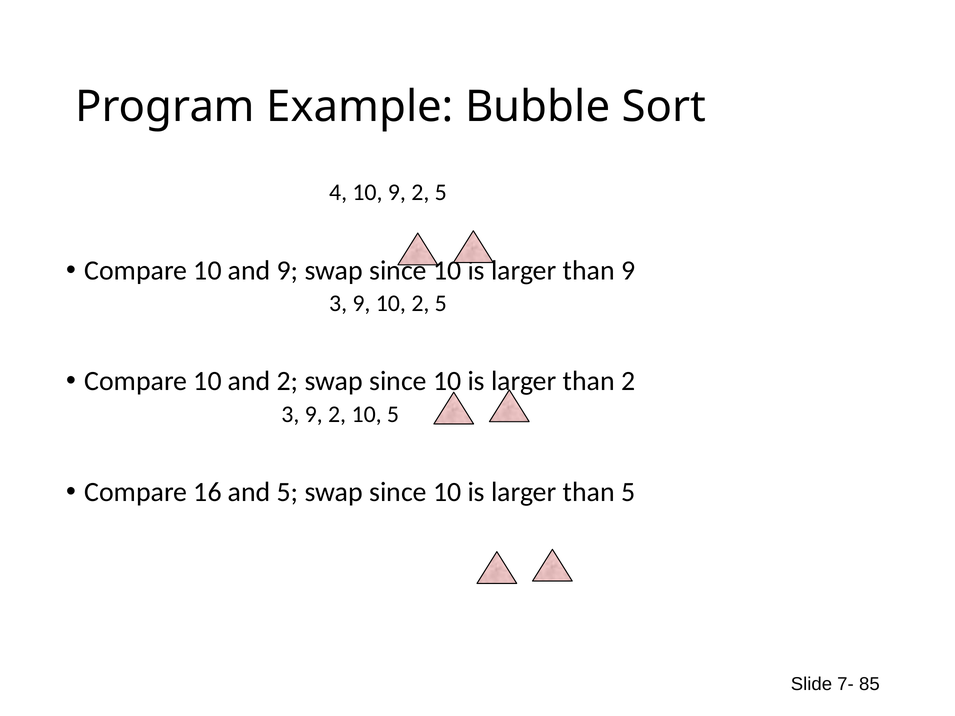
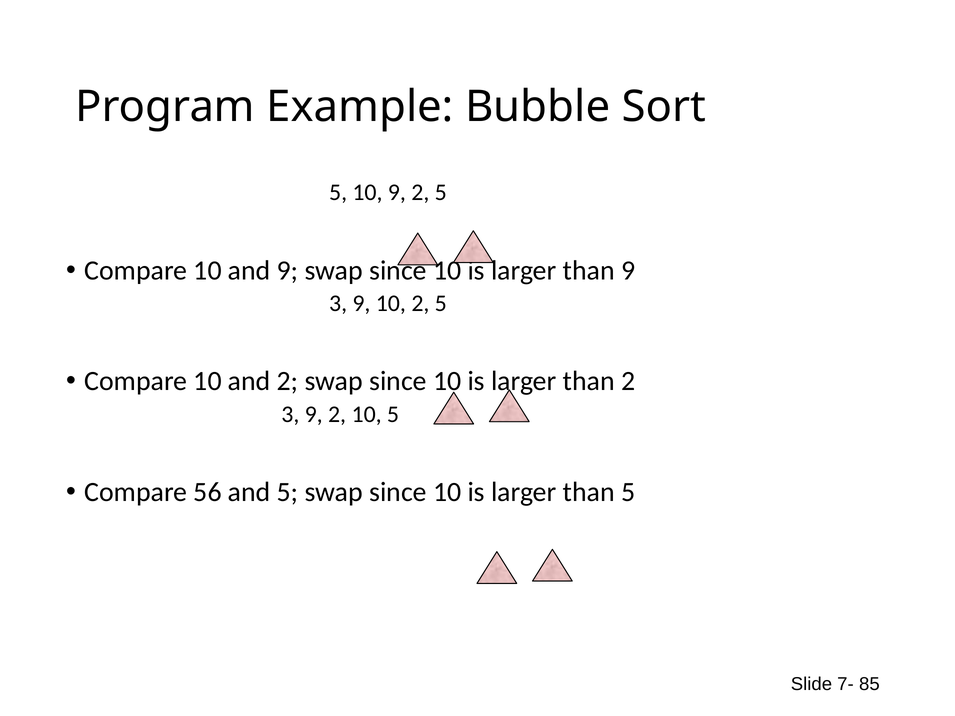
4 at (338, 193): 4 -> 5
16: 16 -> 56
